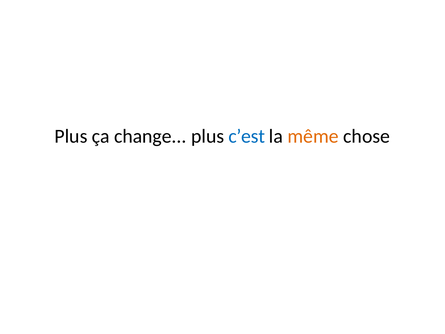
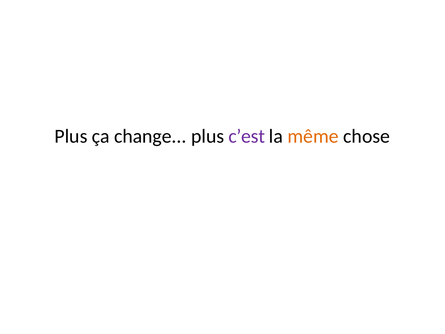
c’est colour: blue -> purple
